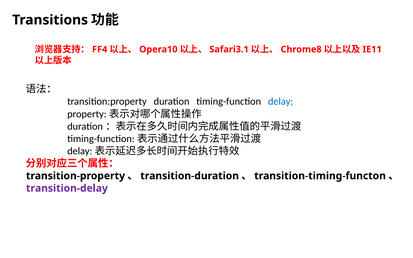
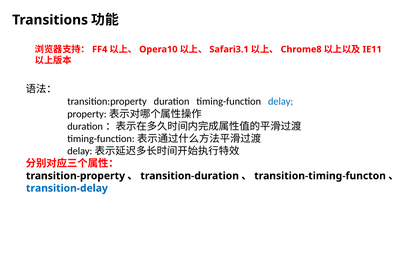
transition-delay colour: purple -> blue
